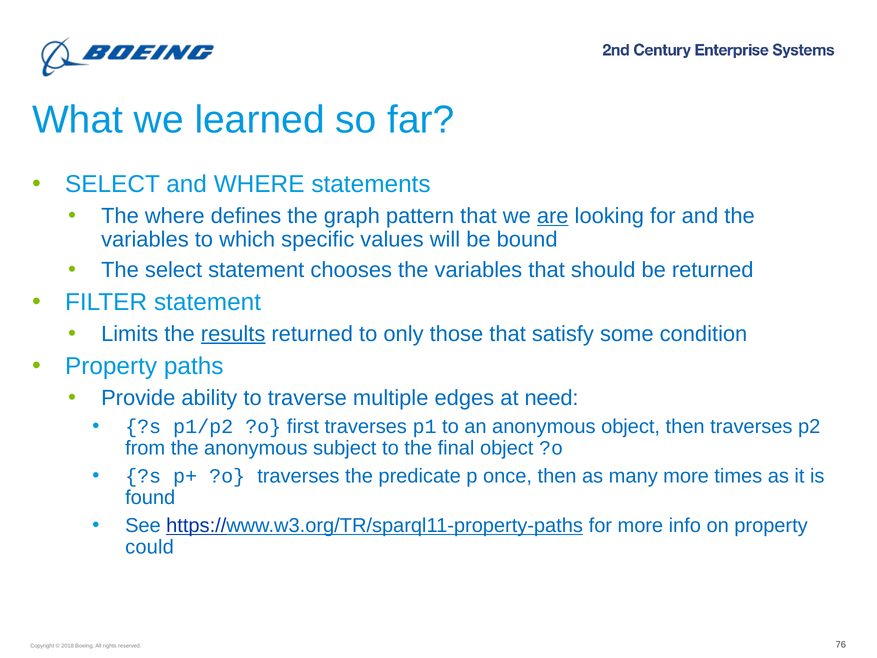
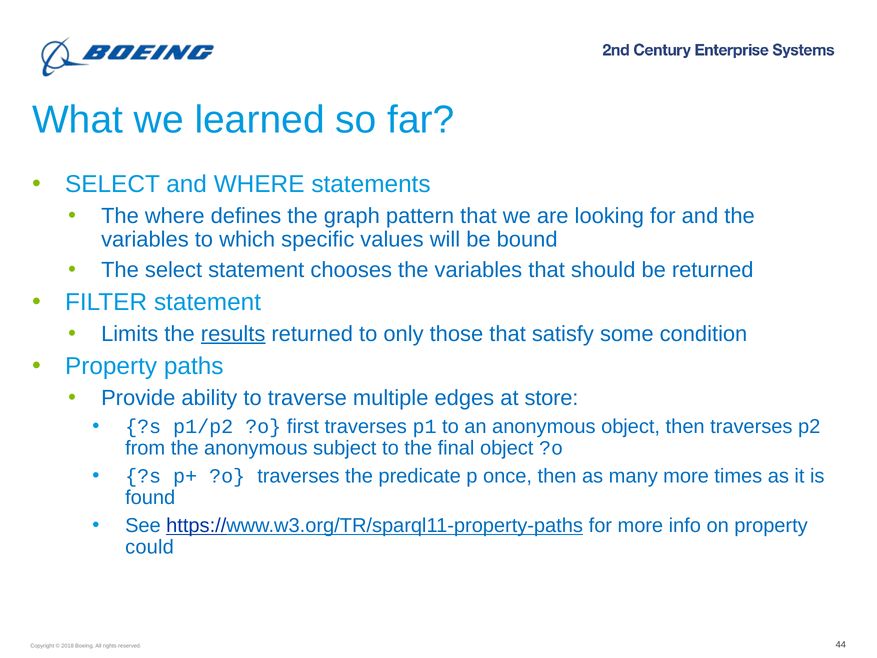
are underline: present -> none
need: need -> store
76: 76 -> 44
